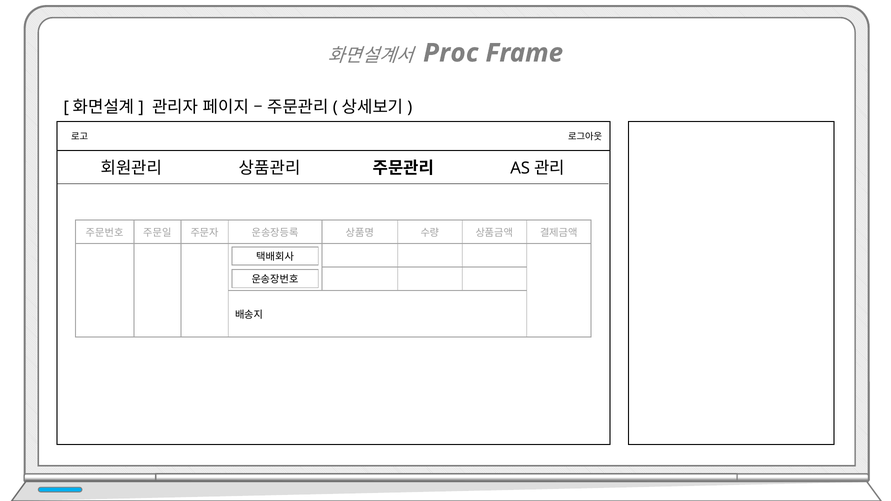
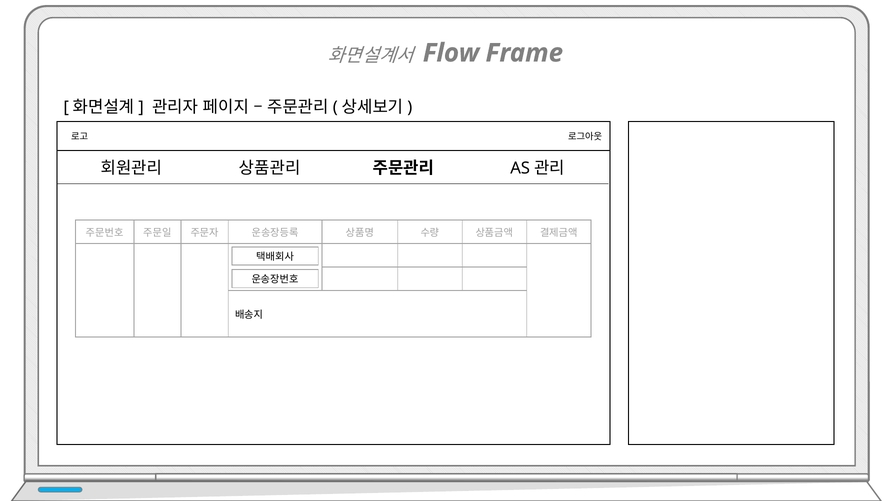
Proc: Proc -> Flow
